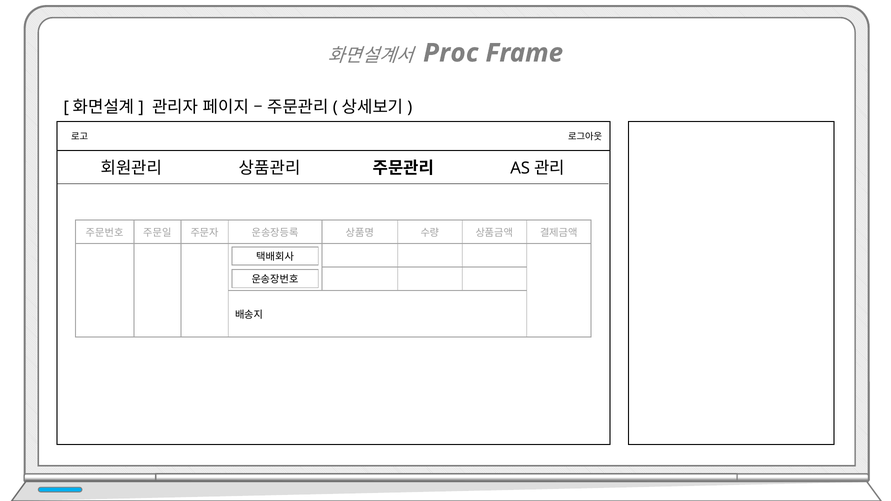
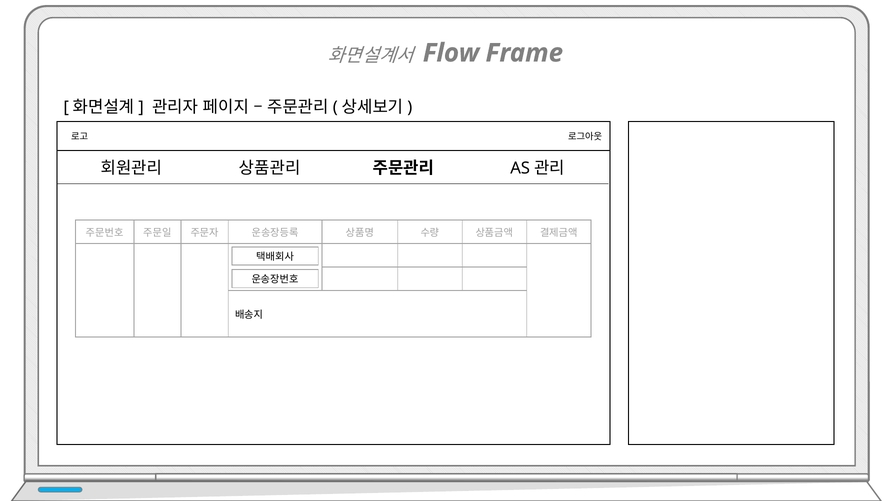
Proc: Proc -> Flow
